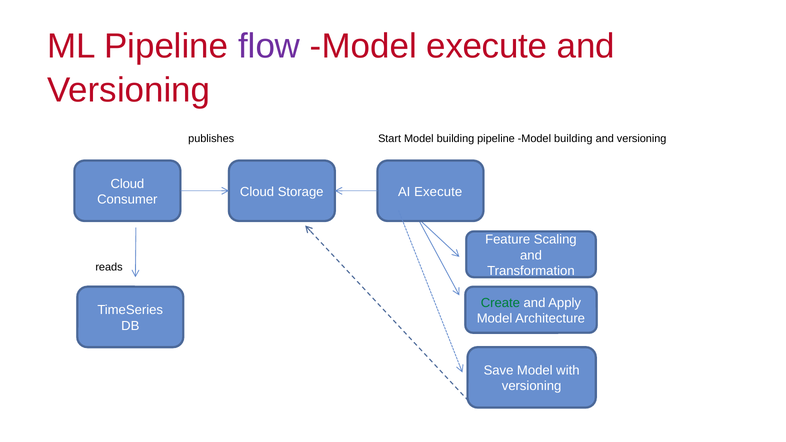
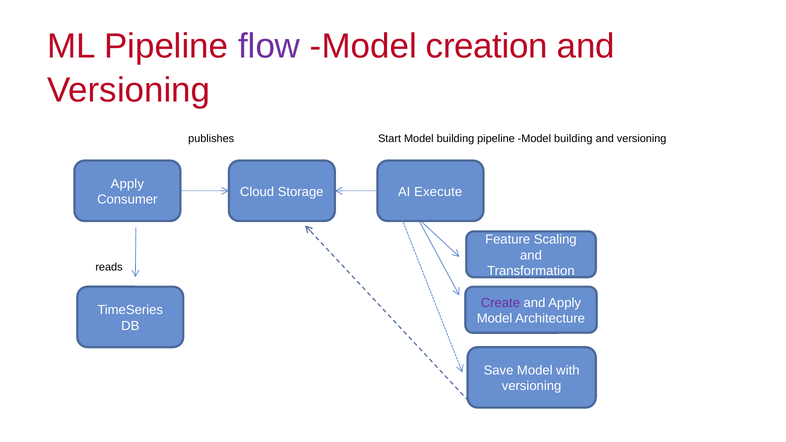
Model execute: execute -> creation
Cloud at (127, 184): Cloud -> Apply
Create colour: green -> purple
